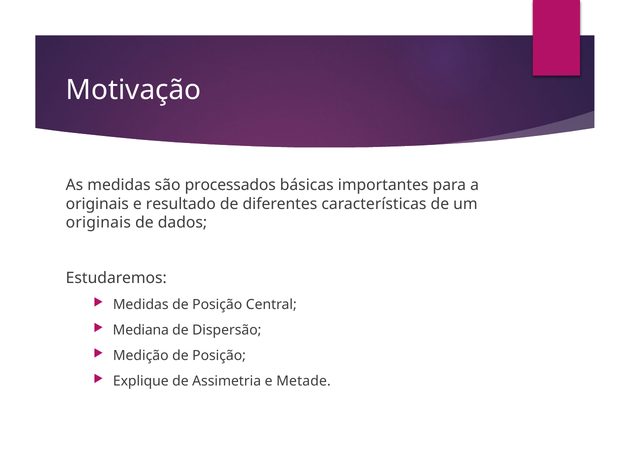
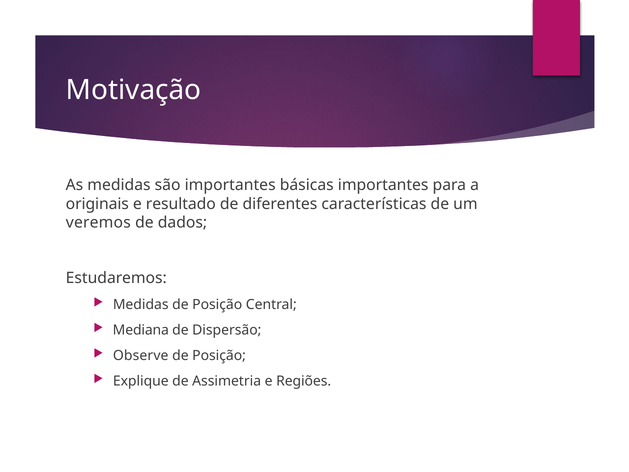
são processados: processados -> importantes
originais at (98, 223): originais -> veremos
Medição: Medição -> Observe
Metade: Metade -> Regiões
